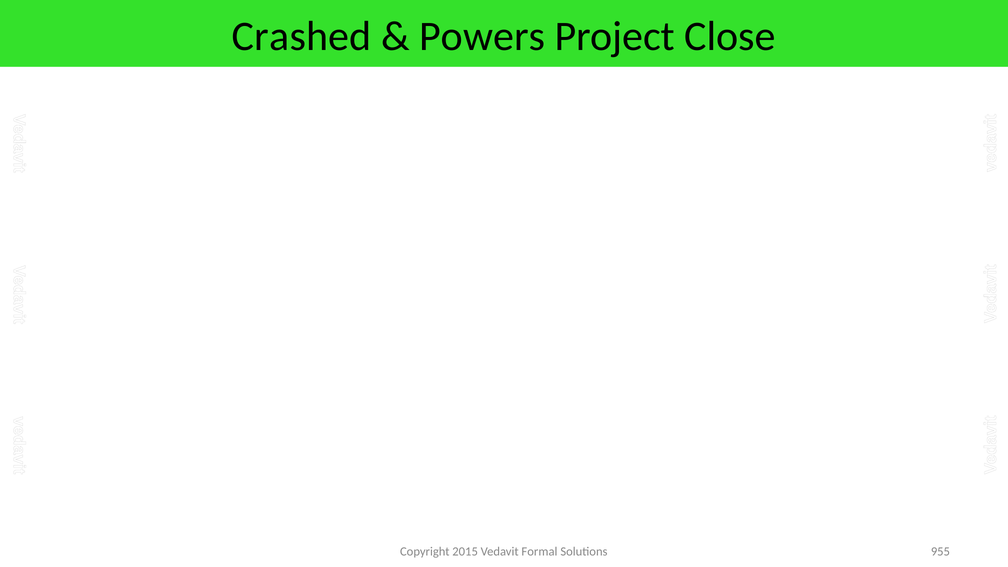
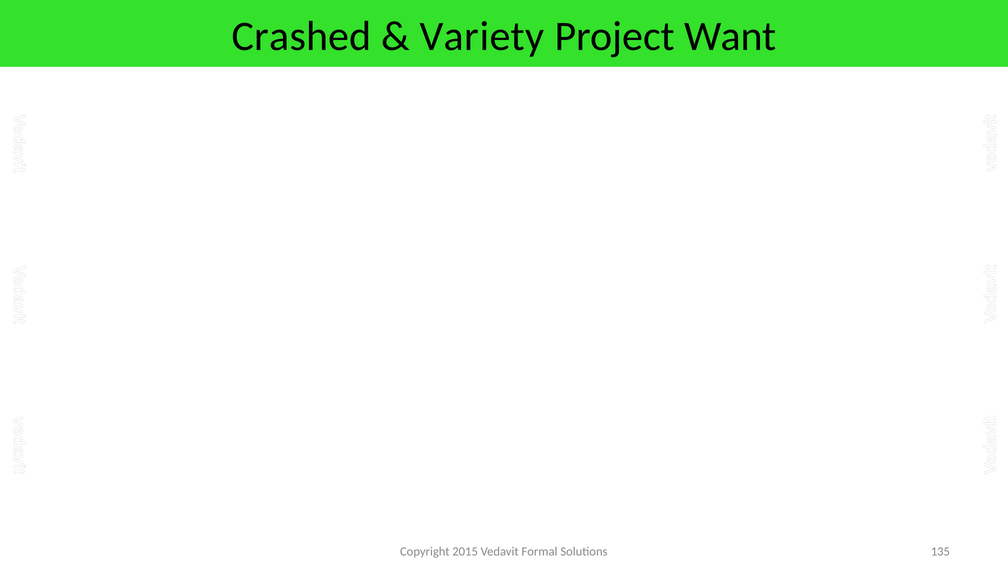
Powers: Powers -> Variety
Close: Close -> Want
955: 955 -> 135
